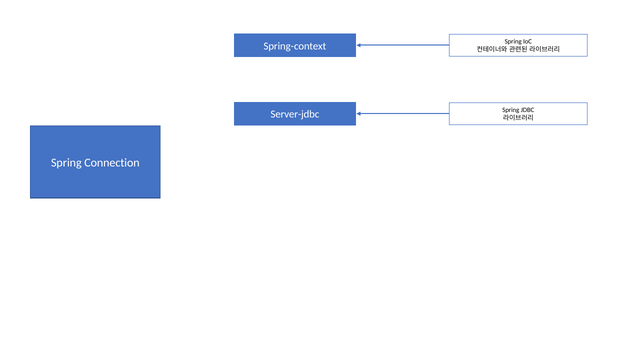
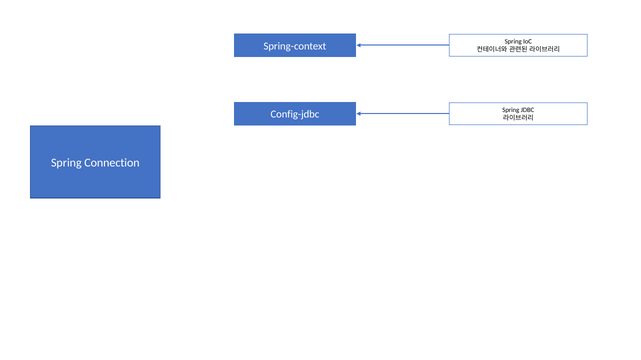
Server-jdbc: Server-jdbc -> Config-jdbc
